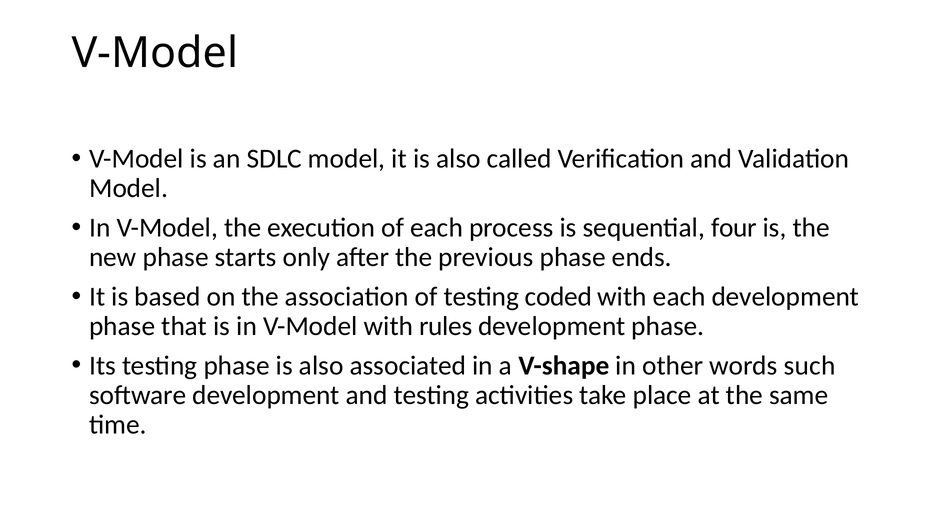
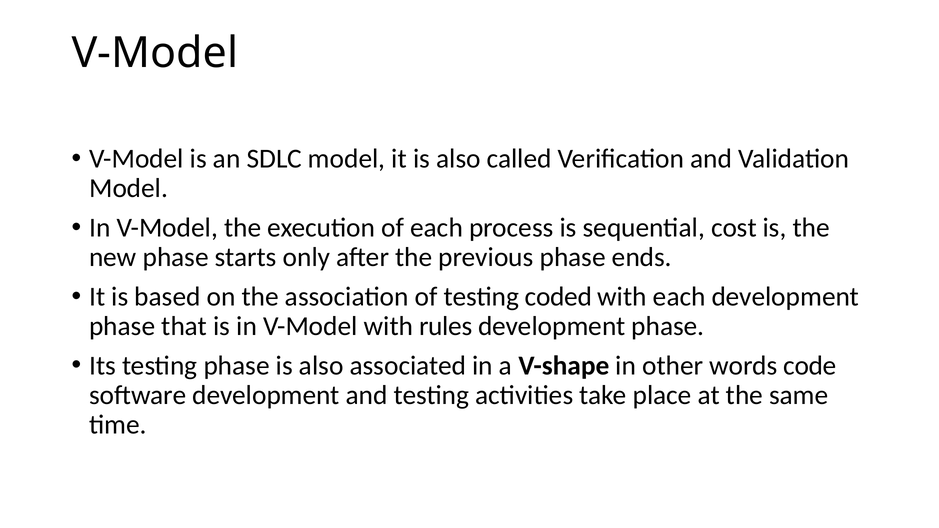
four: four -> cost
such: such -> code
